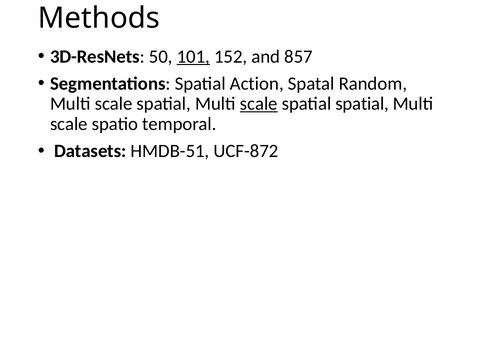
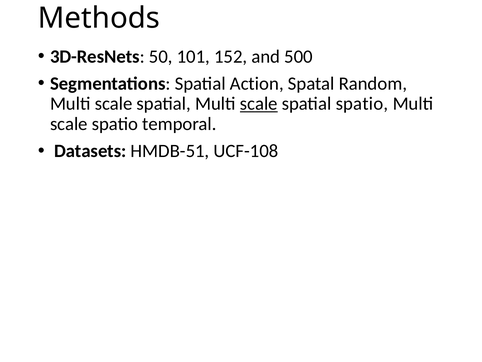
101 underline: present -> none
857: 857 -> 500
spatial spatial: spatial -> spatio
UCF-872: UCF-872 -> UCF-108
